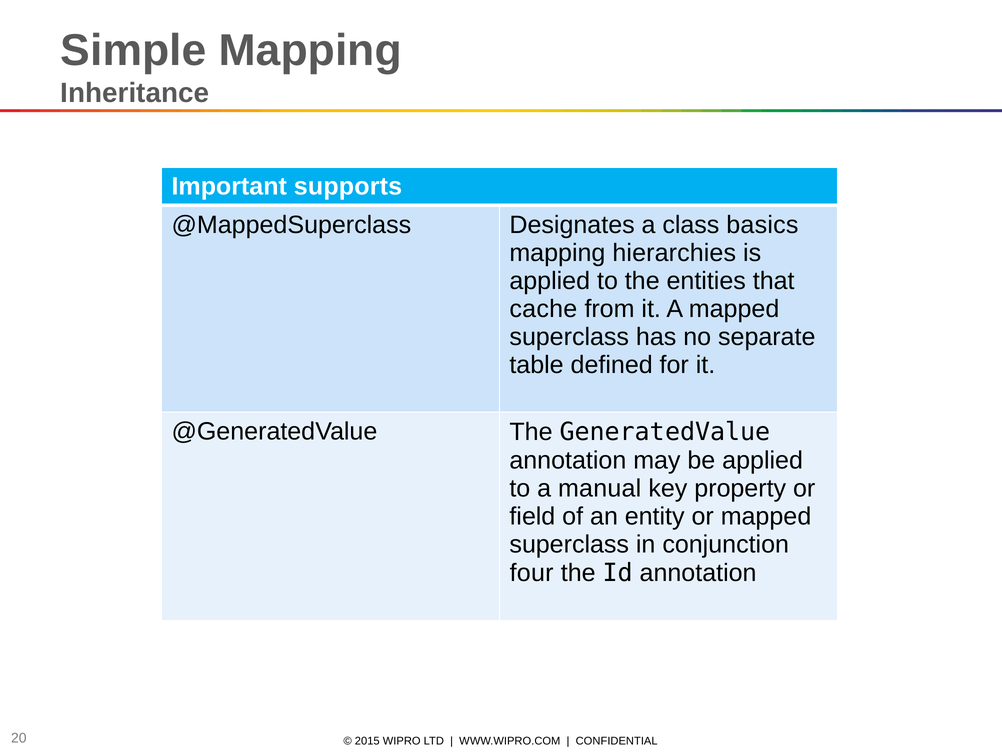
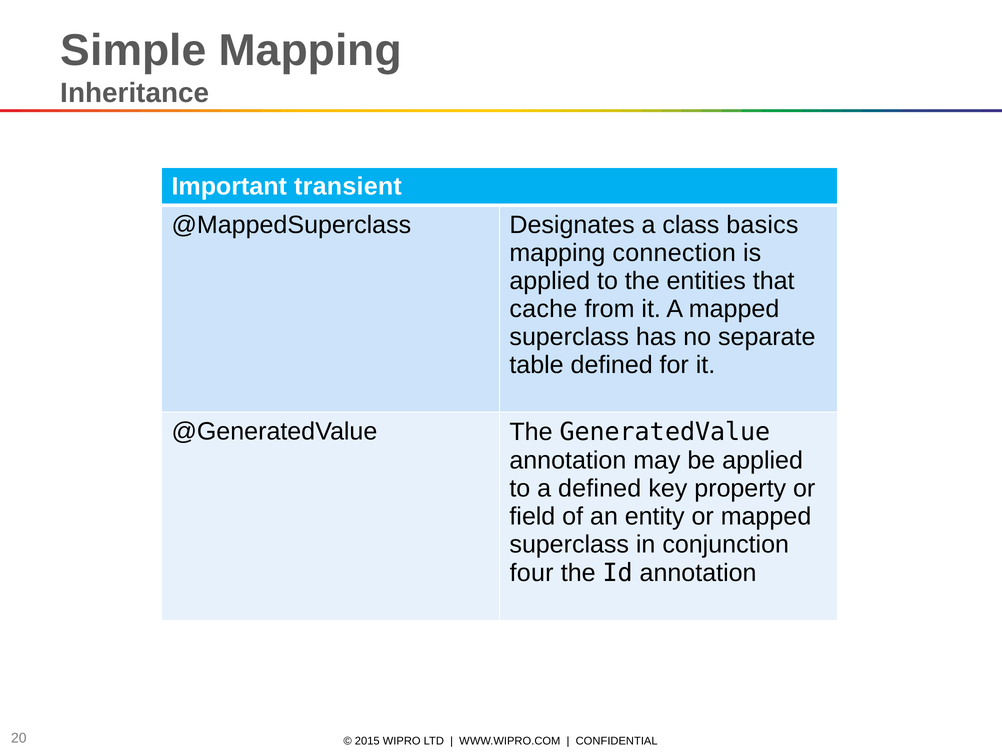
supports: supports -> transient
hierarchies: hierarchies -> connection
a manual: manual -> defined
